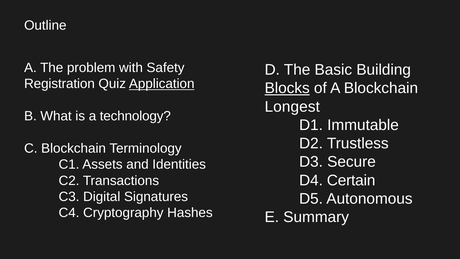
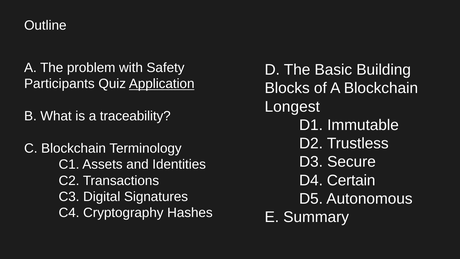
Registration: Registration -> Participants
Blocks underline: present -> none
technology: technology -> traceability
